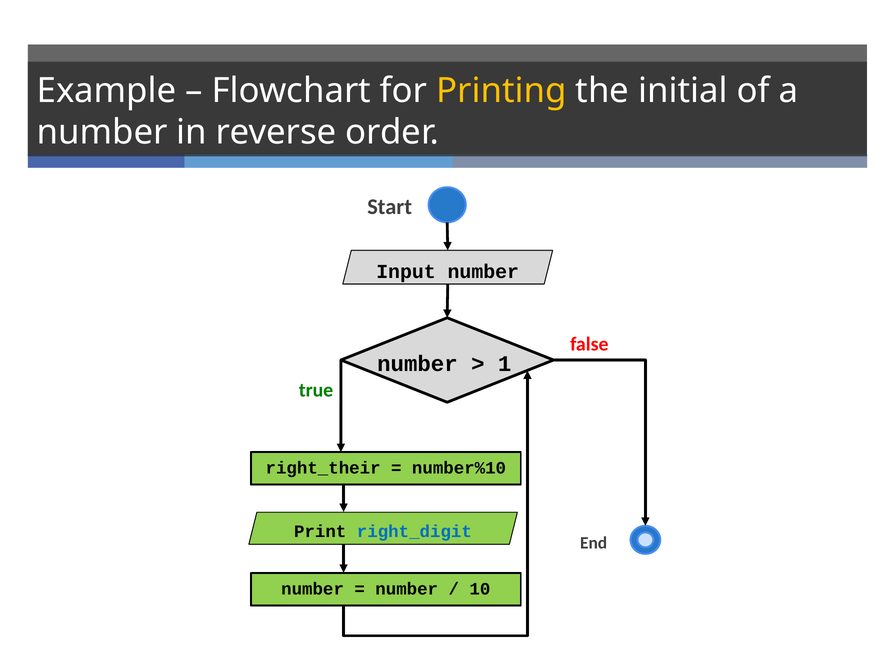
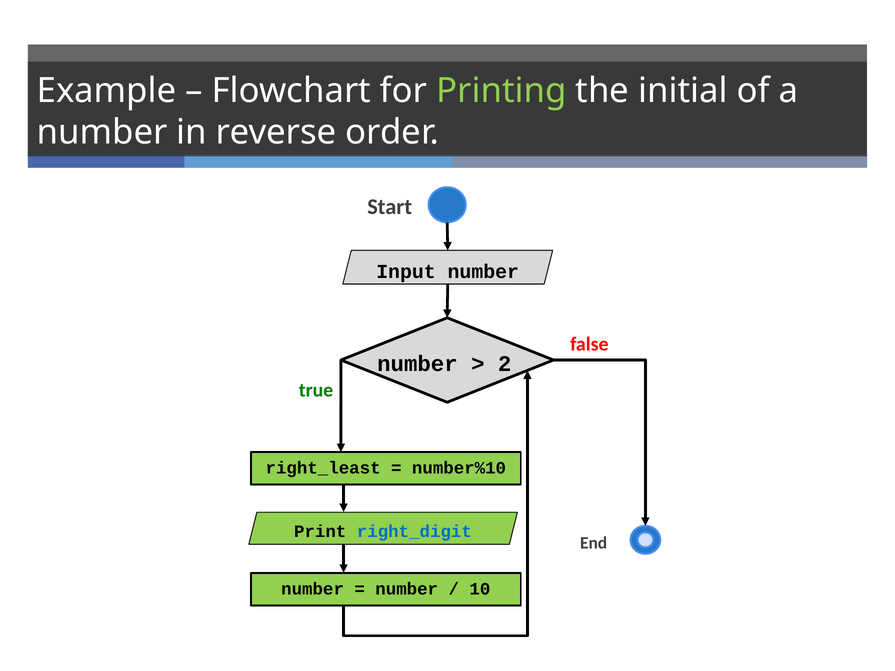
Printing colour: yellow -> light green
1: 1 -> 2
right_their: right_their -> right_least
